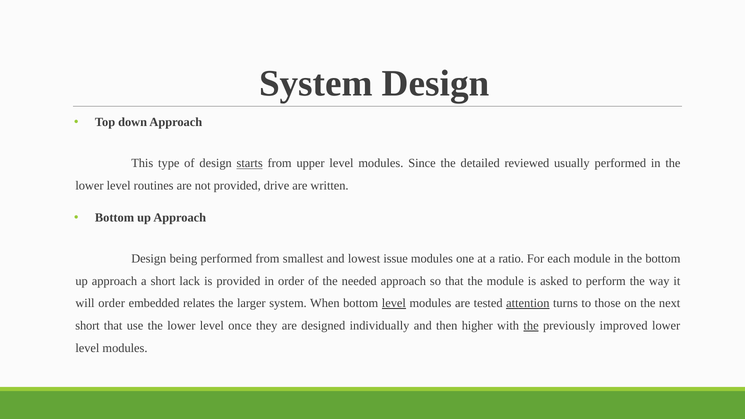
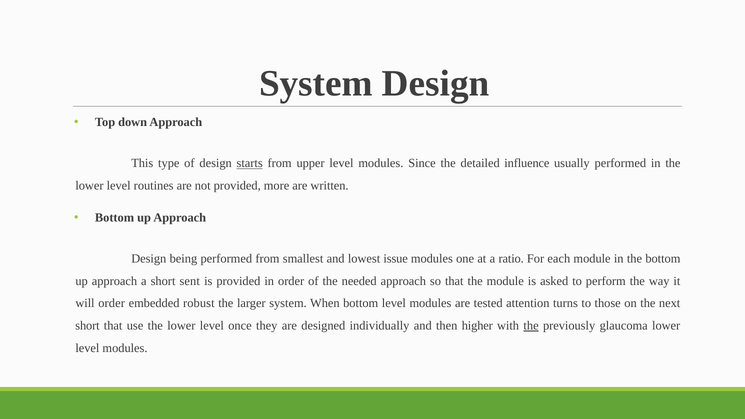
reviewed: reviewed -> influence
drive: drive -> more
lack: lack -> sent
relates: relates -> robust
level at (394, 303) underline: present -> none
attention underline: present -> none
improved: improved -> glaucoma
